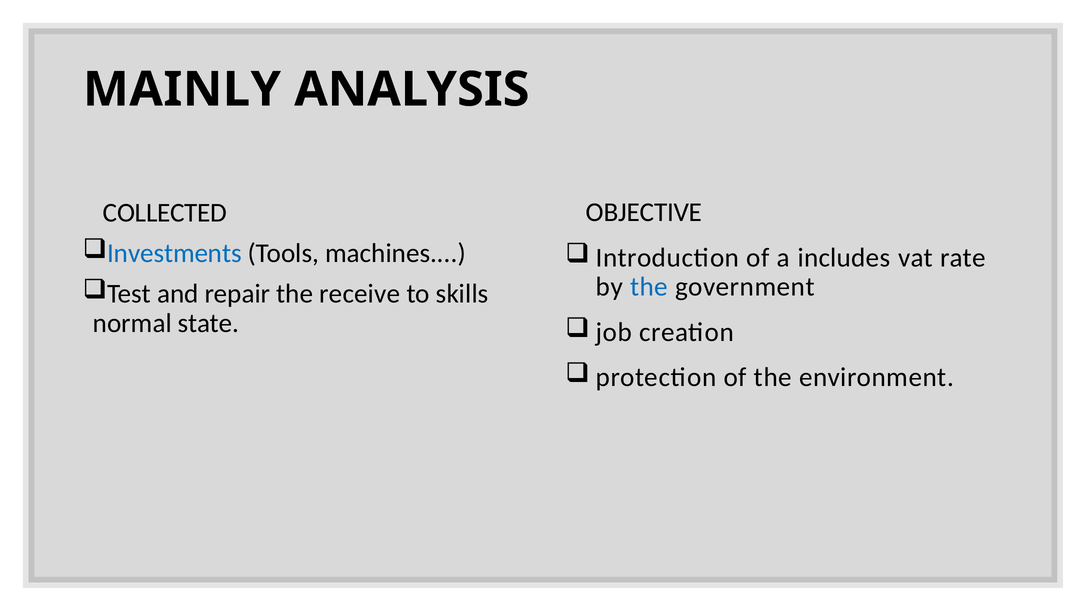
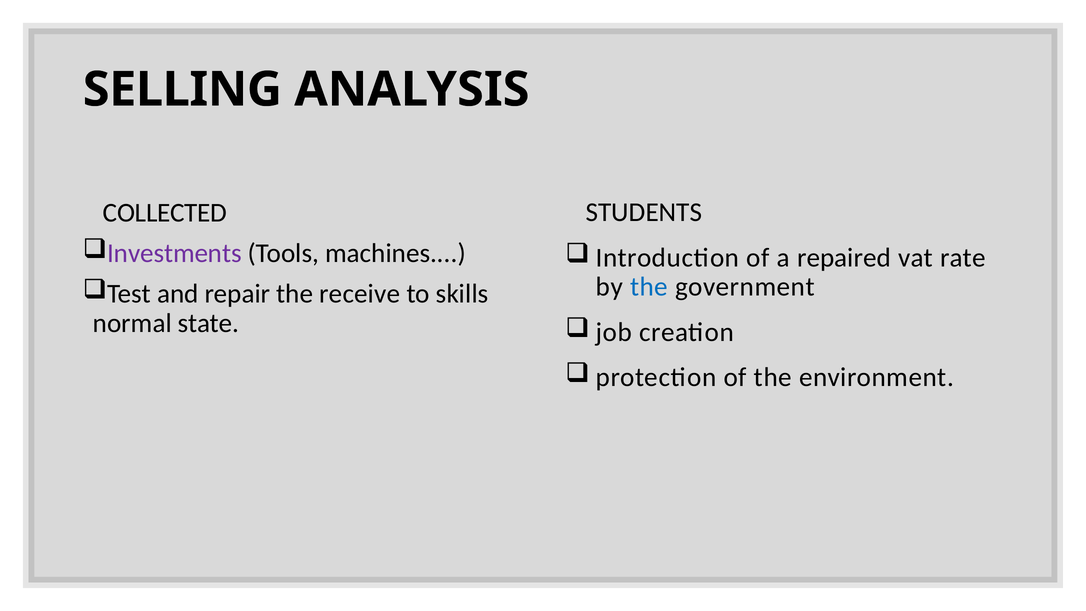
MAINLY: MAINLY -> SELLING
OBJECTIVE: OBJECTIVE -> STUDENTS
Investments colour: blue -> purple
includes: includes -> repaired
